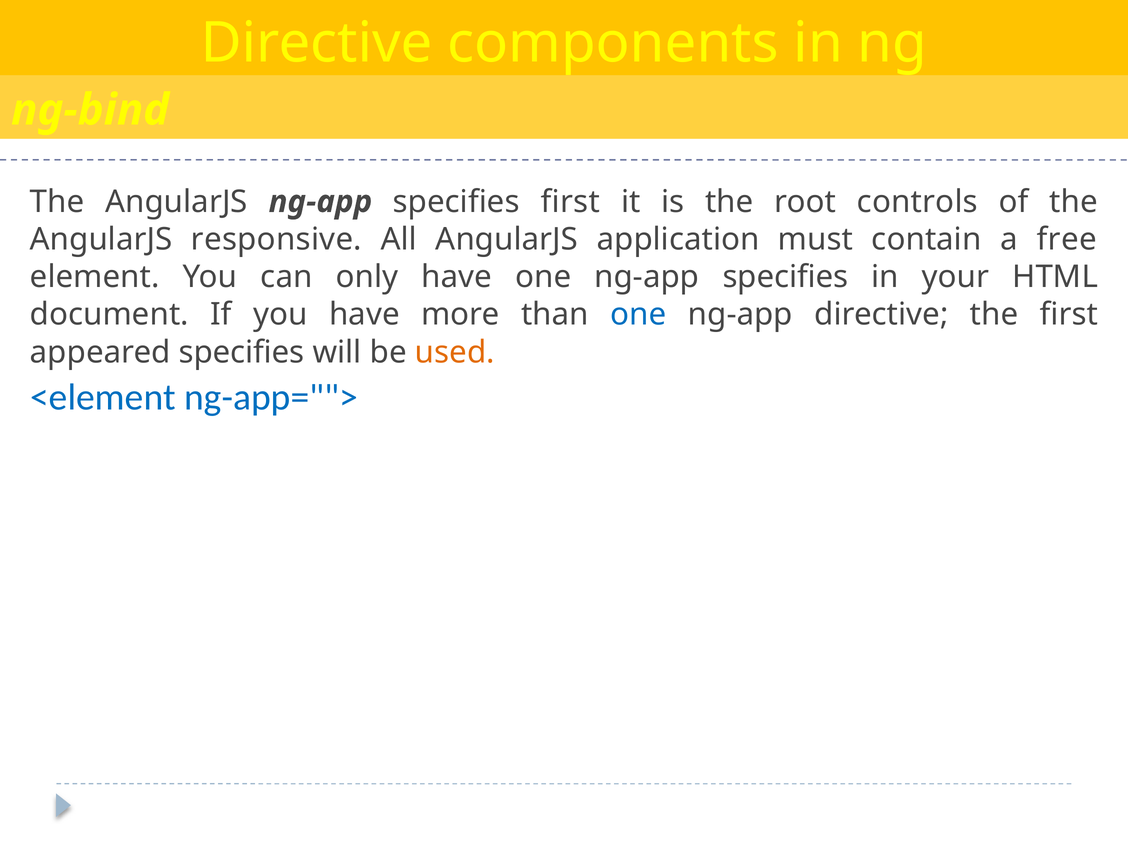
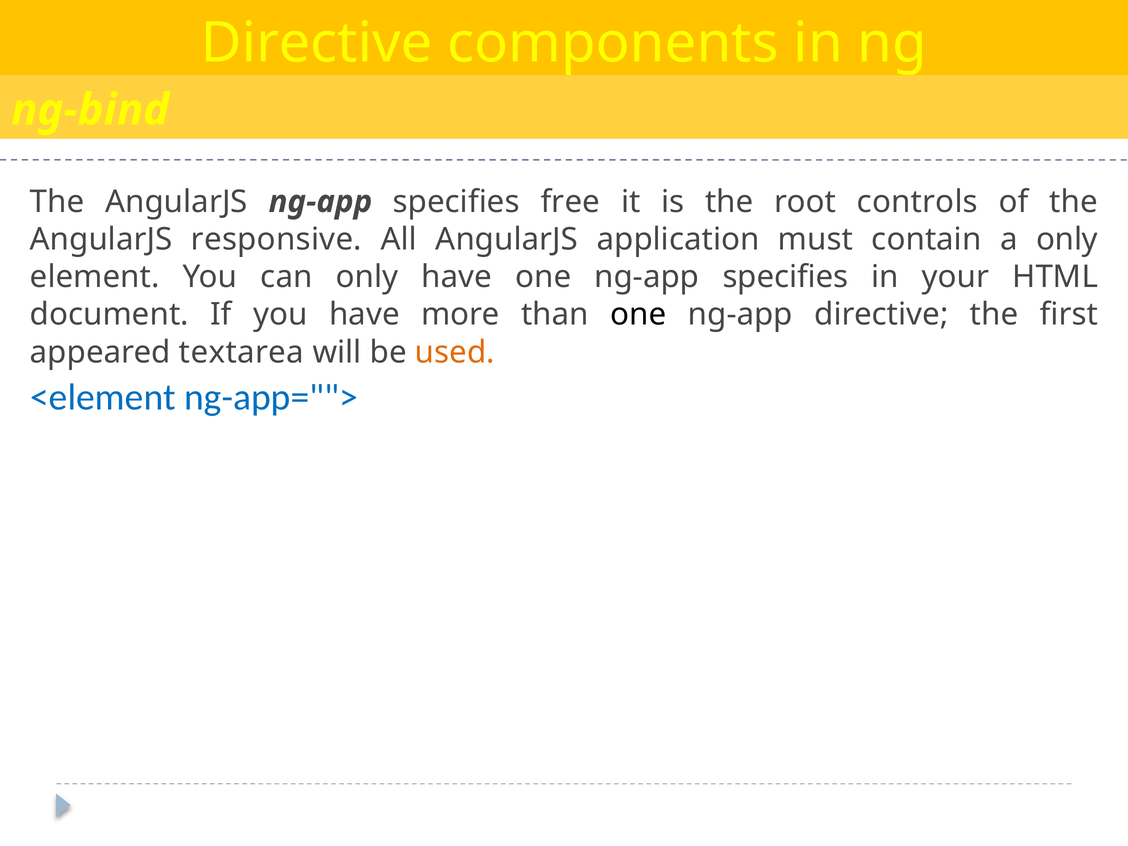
specifies first: first -> free
a free: free -> only
one at (638, 315) colour: blue -> black
appeared specifies: specifies -> textarea
